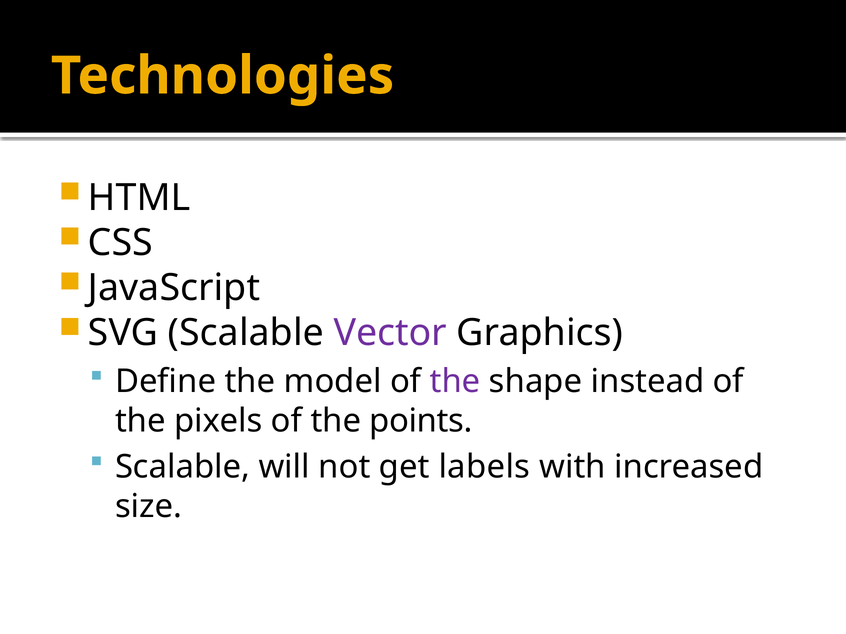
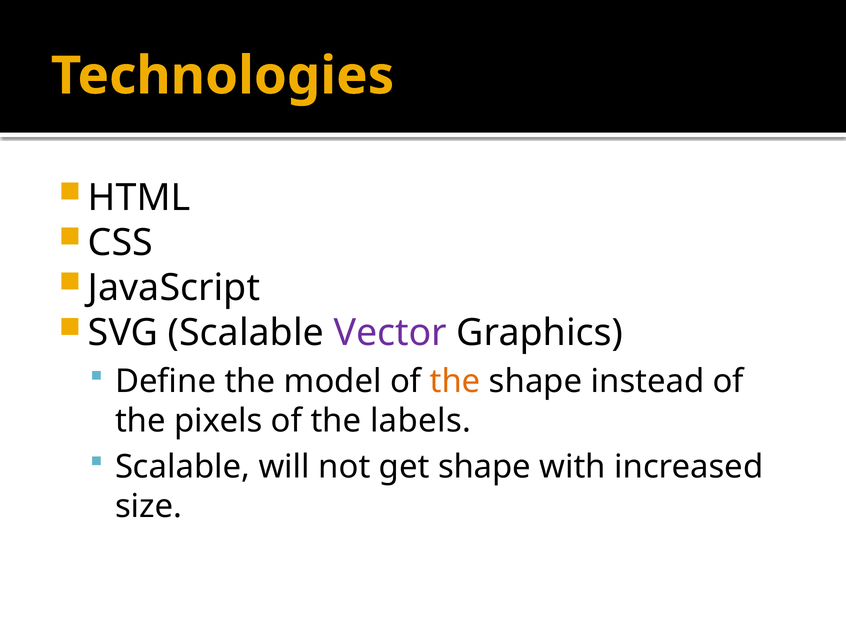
the at (455, 382) colour: purple -> orange
points: points -> labels
get labels: labels -> shape
